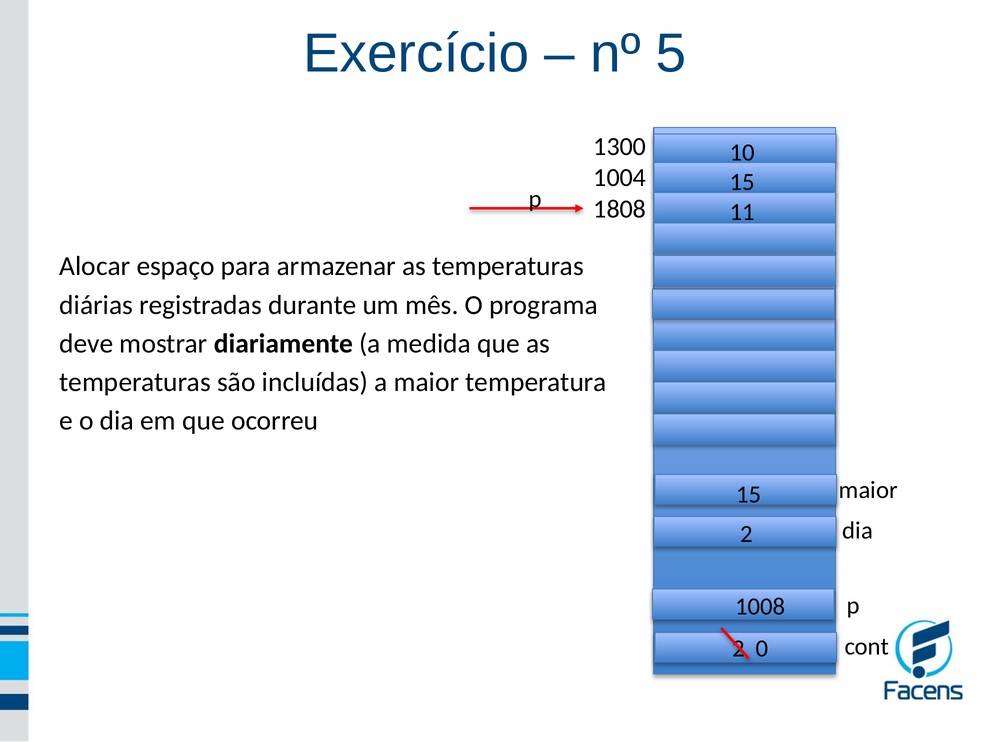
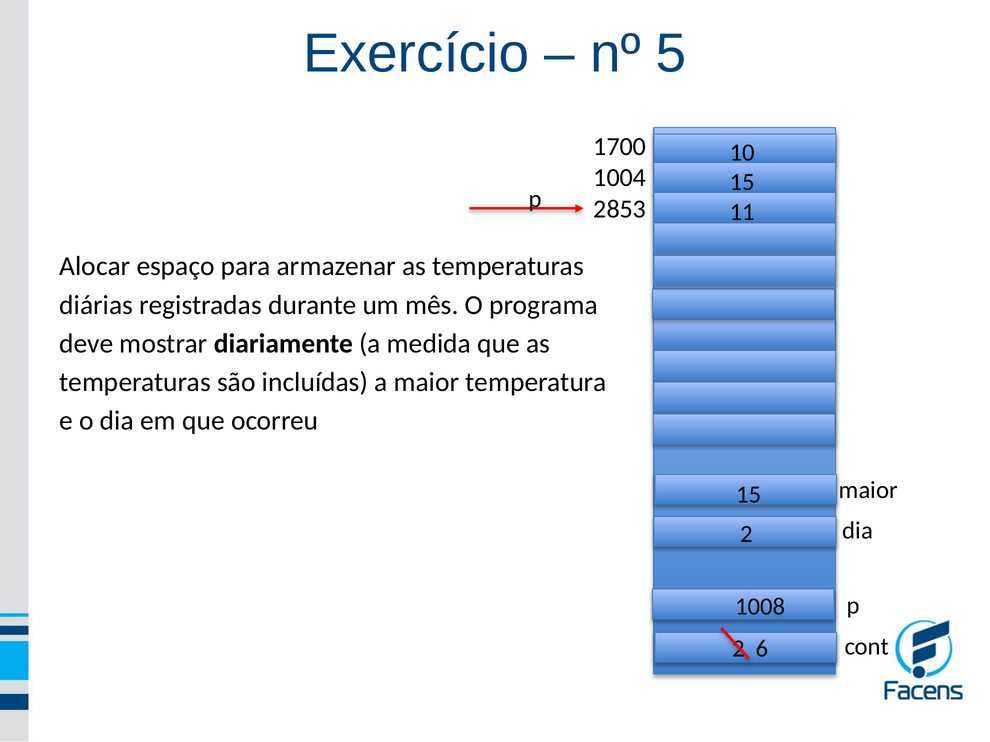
1300: 1300 -> 1700
1808: 1808 -> 2853
0: 0 -> 6
